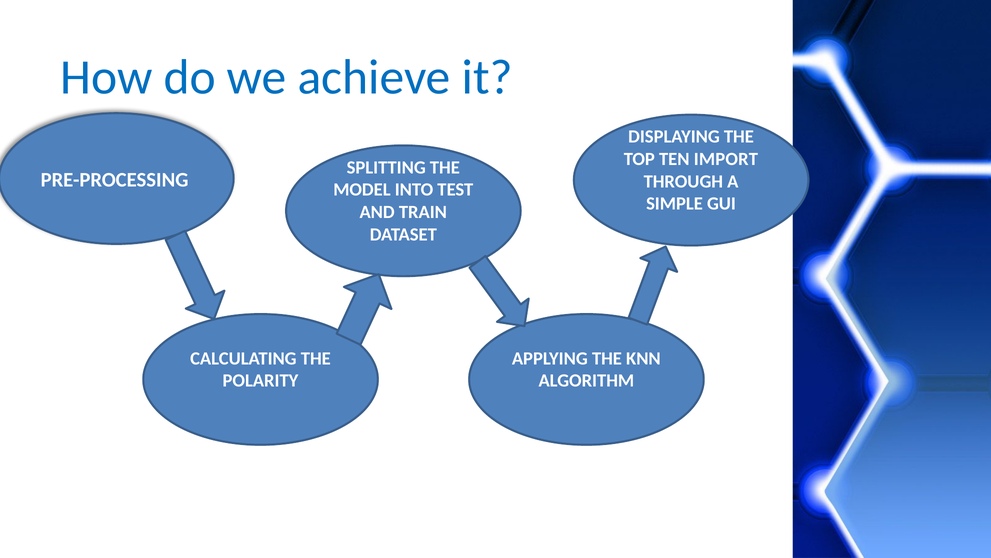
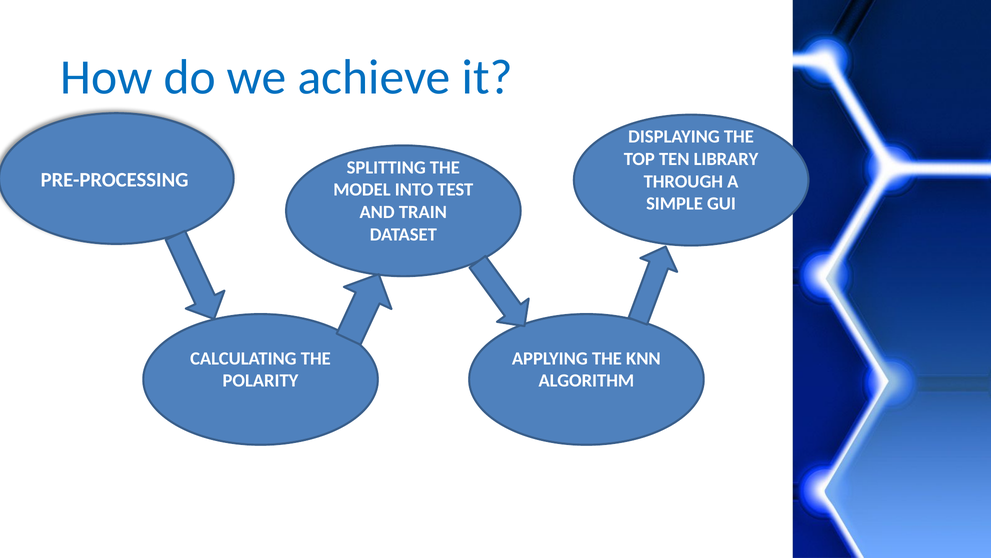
IMPORT: IMPORT -> LIBRARY
